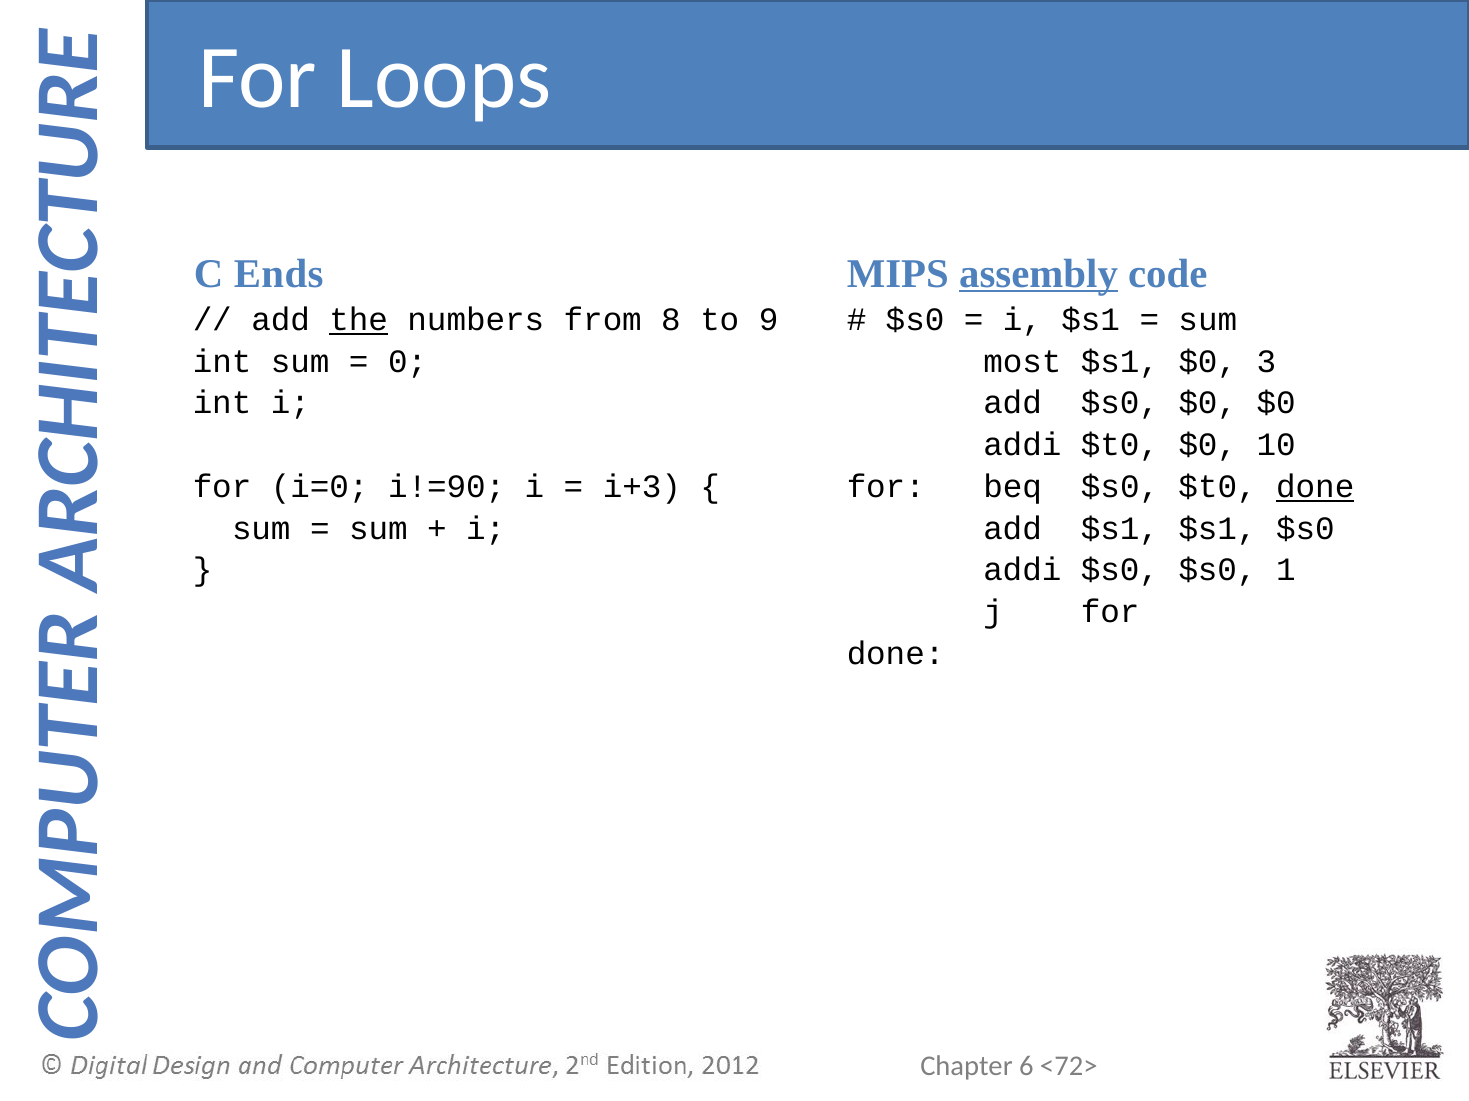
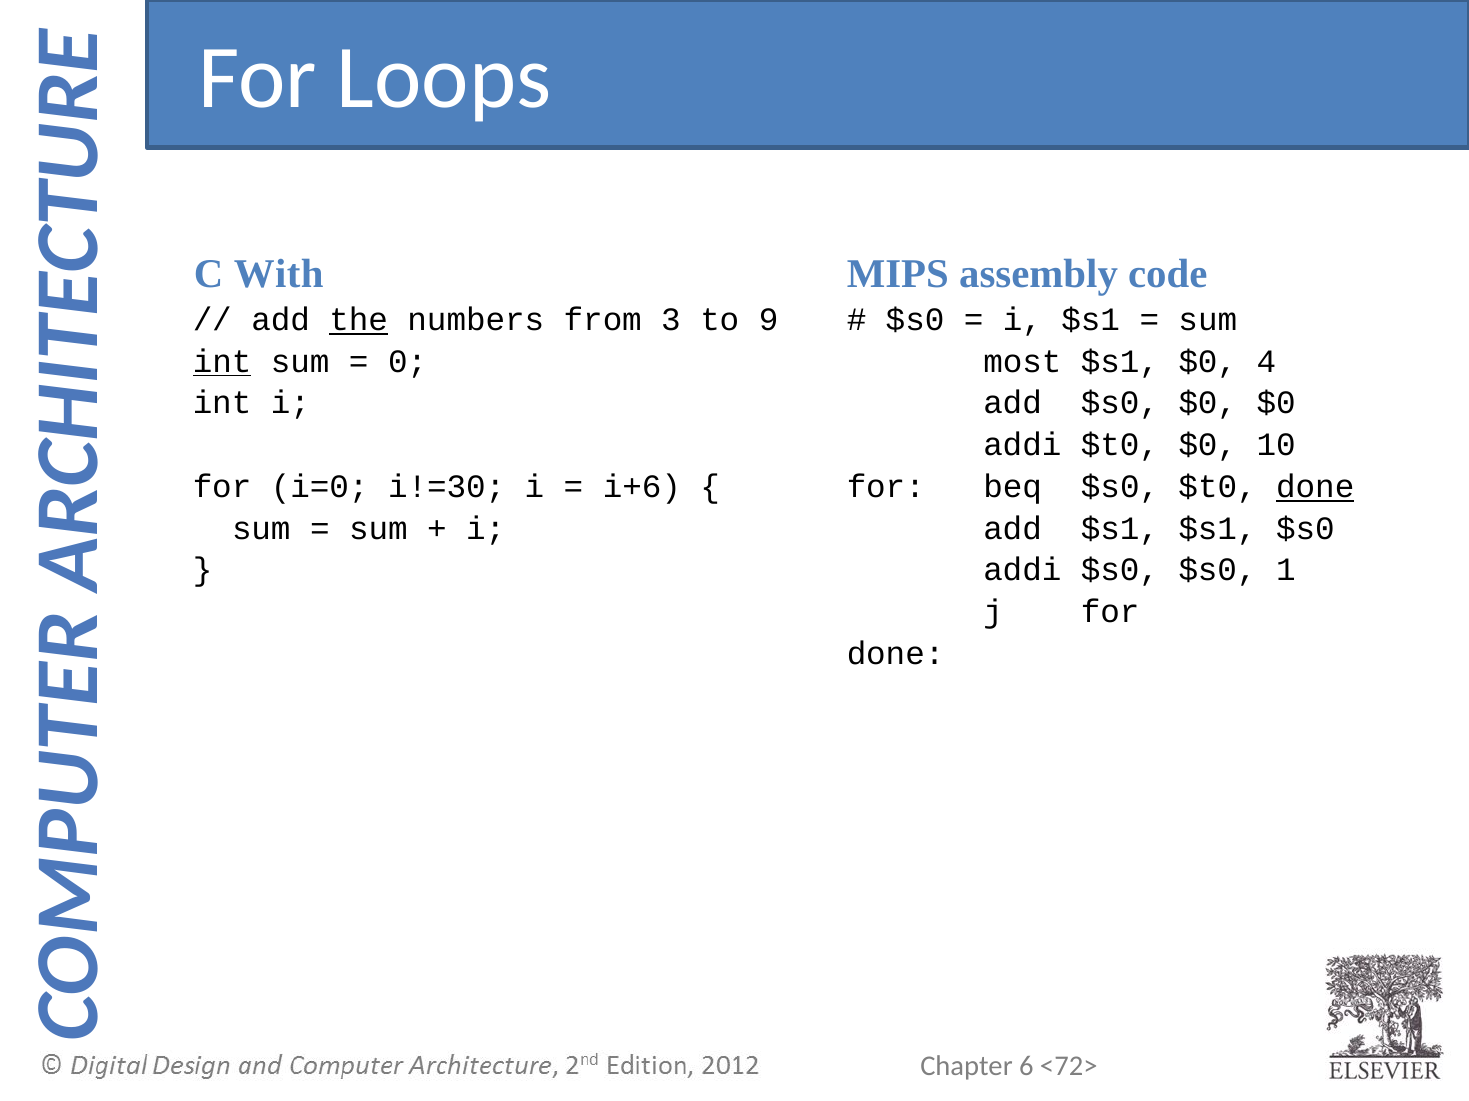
Ends: Ends -> With
assembly underline: present -> none
8: 8 -> 3
int at (222, 362) underline: none -> present
3: 3 -> 4
i!=90: i!=90 -> i!=30
i+3: i+3 -> i+6
